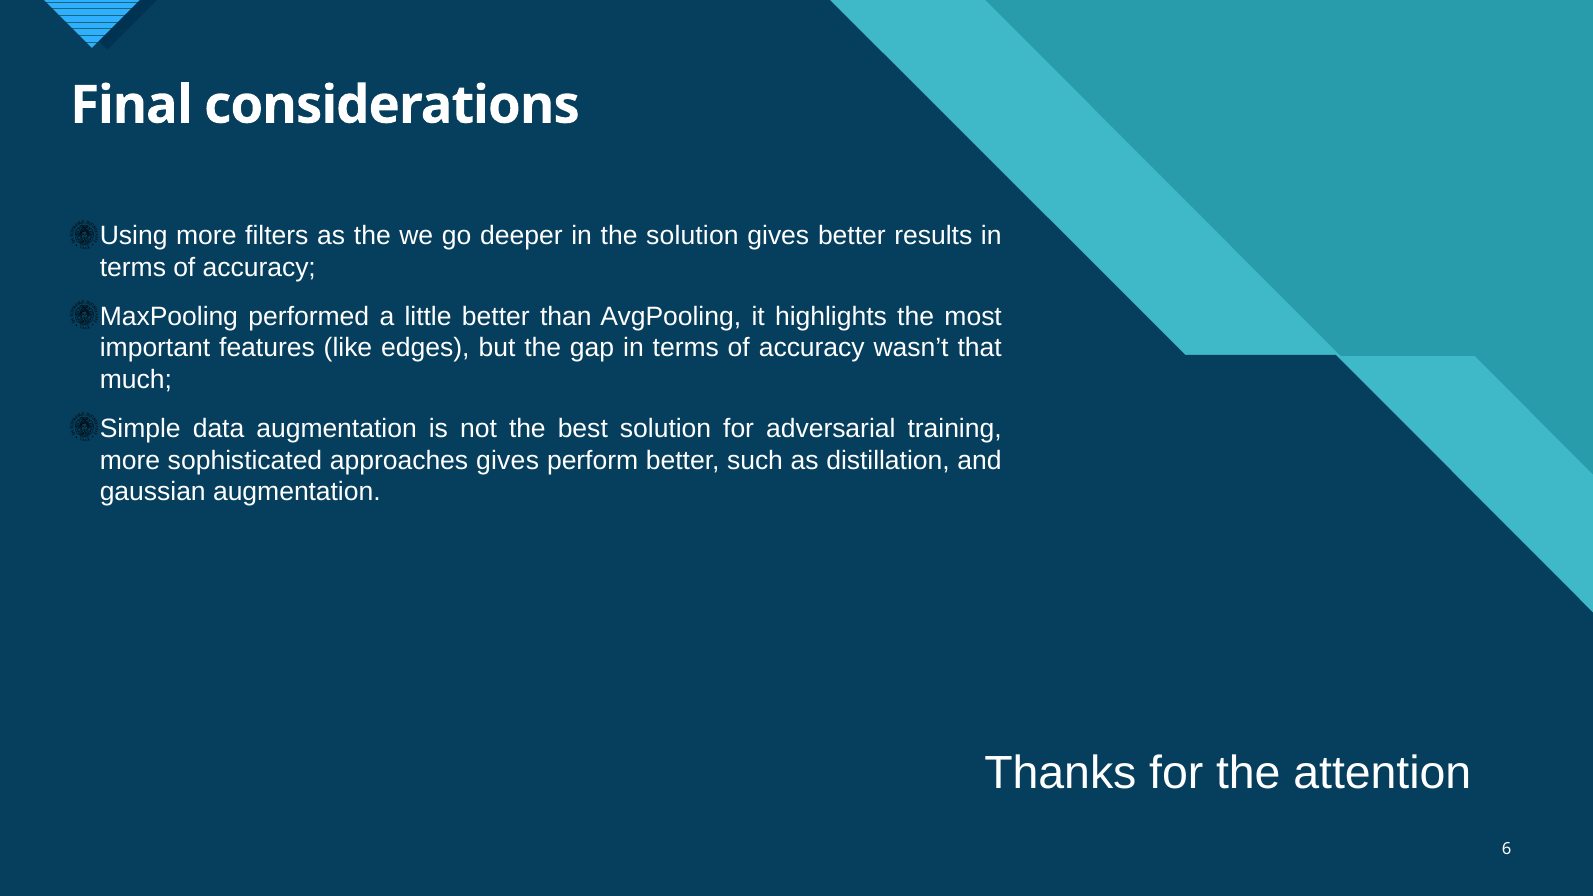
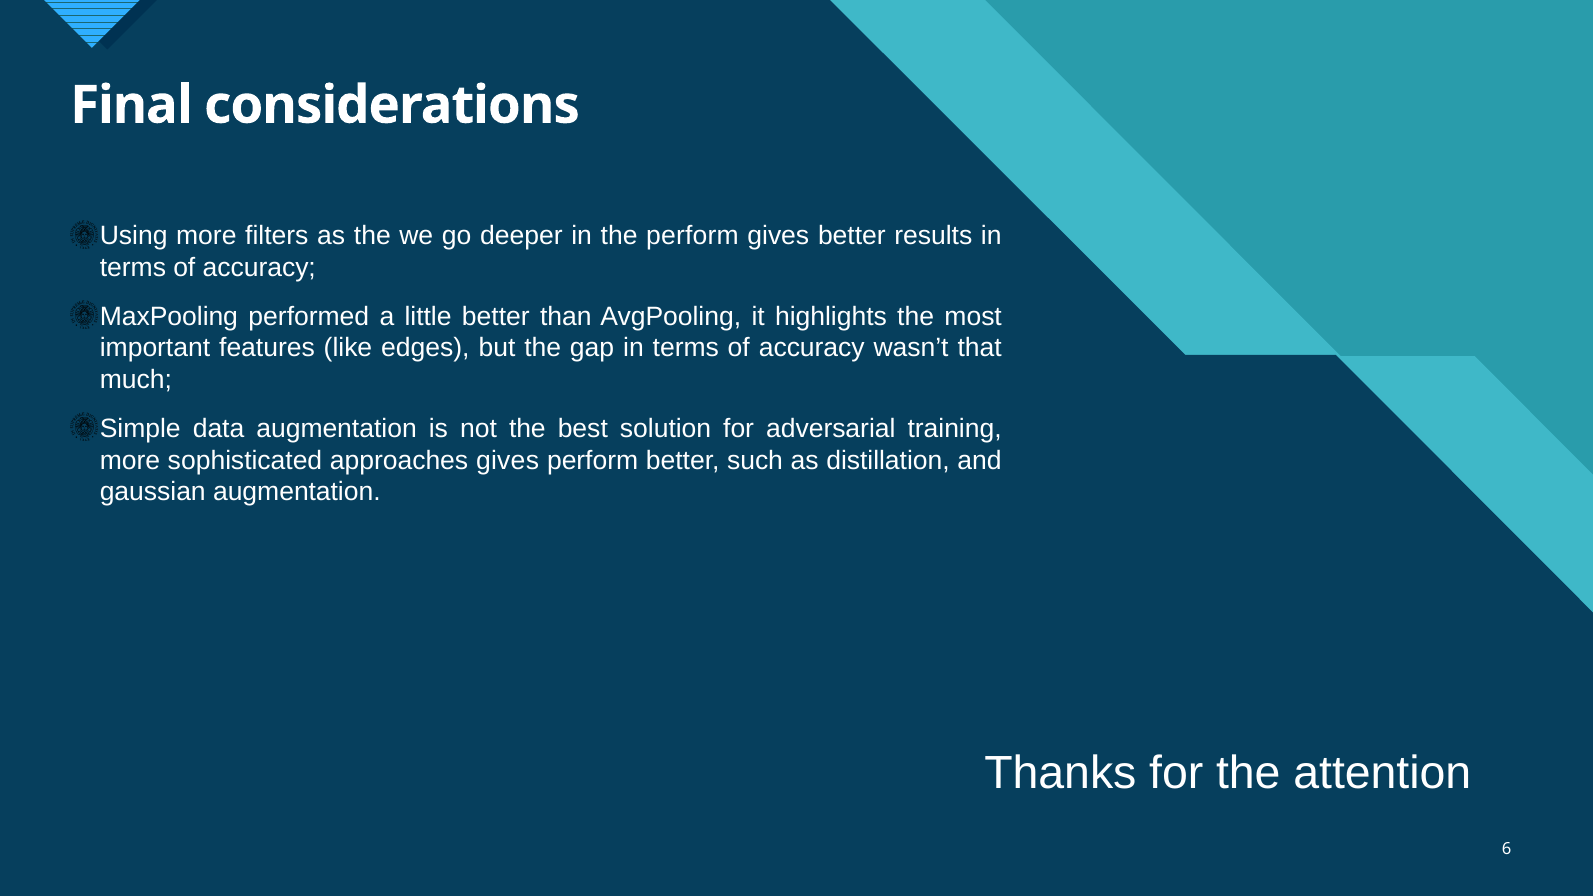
the solution: solution -> perform
